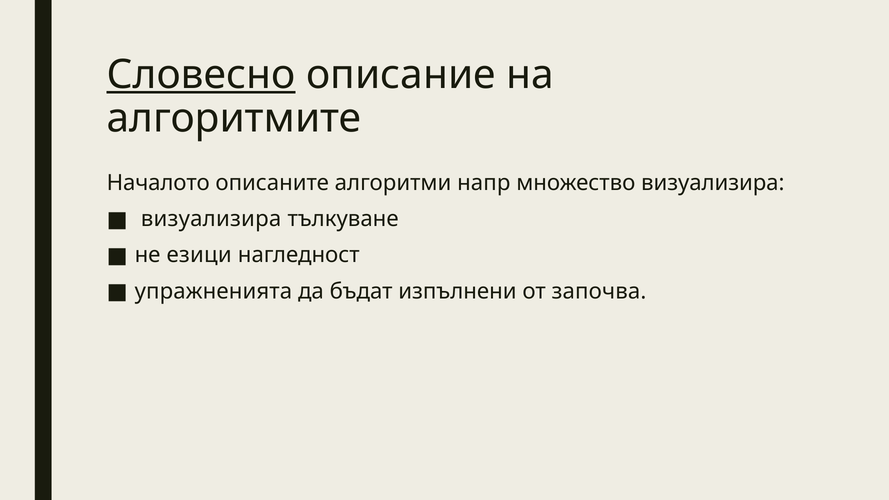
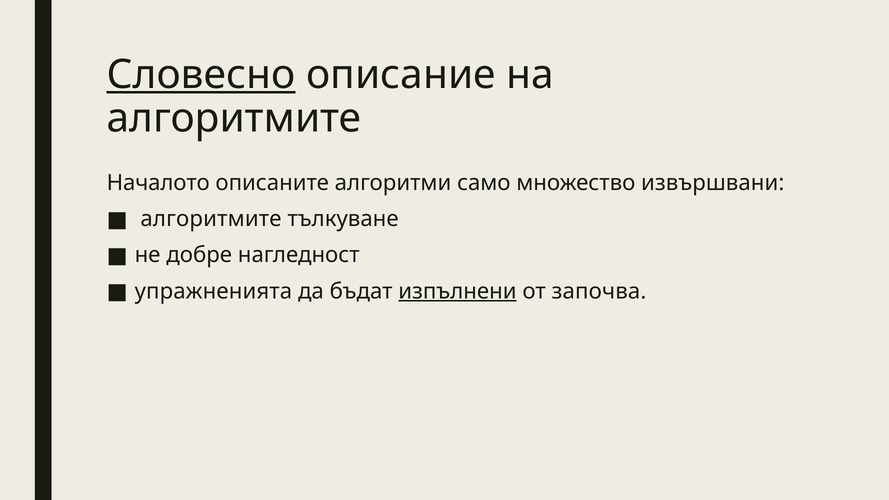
напр: напр -> само
множество визуализира: визуализира -> извършвани
визуализира at (211, 219): визуализира -> алгоритмите
езици: езици -> добре
изпълнени underline: none -> present
